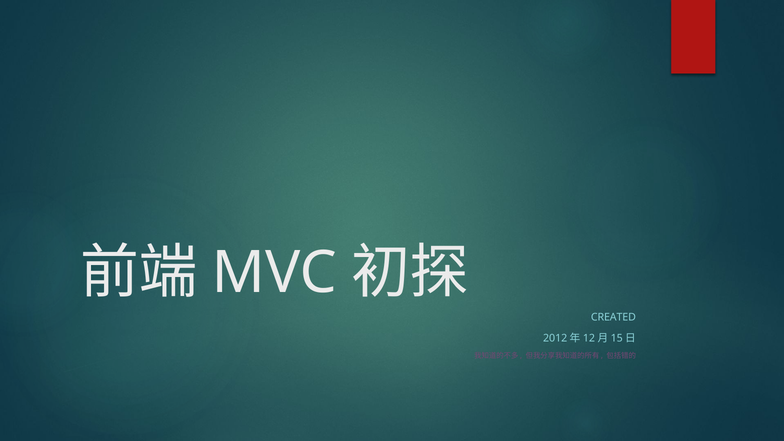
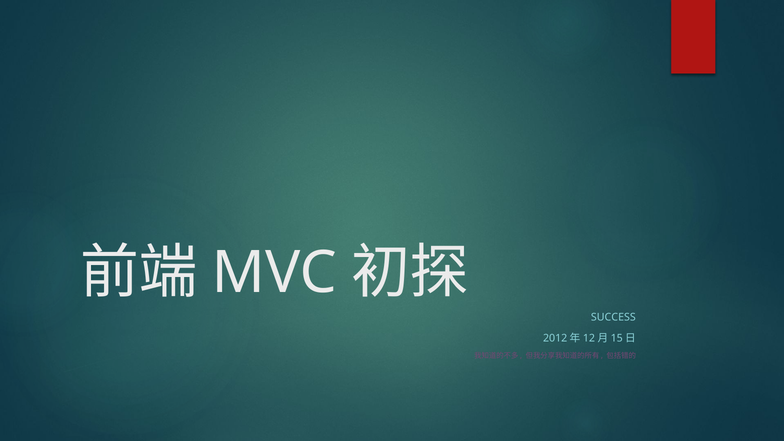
CREATED: CREATED -> SUCCESS
